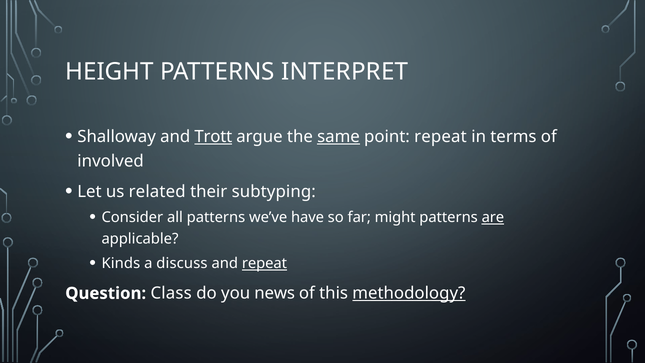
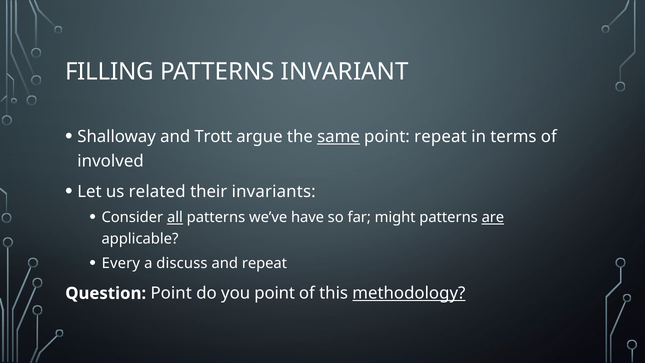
HEIGHT: HEIGHT -> FILLING
INTERPRET: INTERPRET -> INVARIANT
Trott underline: present -> none
subtyping: subtyping -> invariants
all underline: none -> present
Kinds: Kinds -> Every
repeat at (264, 263) underline: present -> none
Question Class: Class -> Point
you news: news -> point
